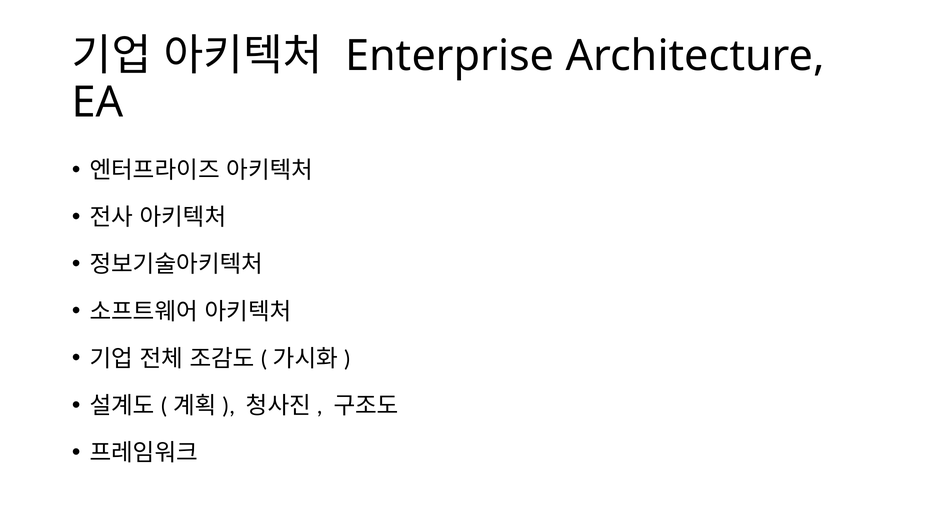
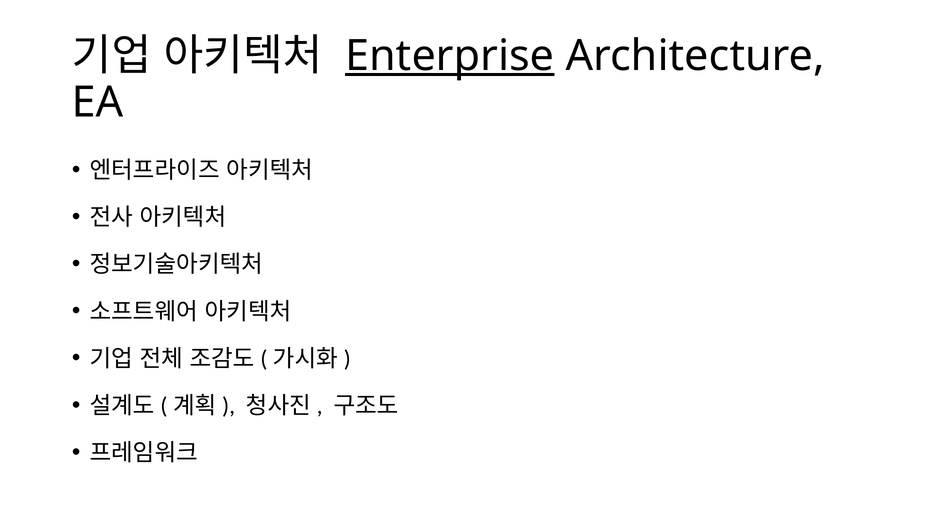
Enterprise underline: none -> present
